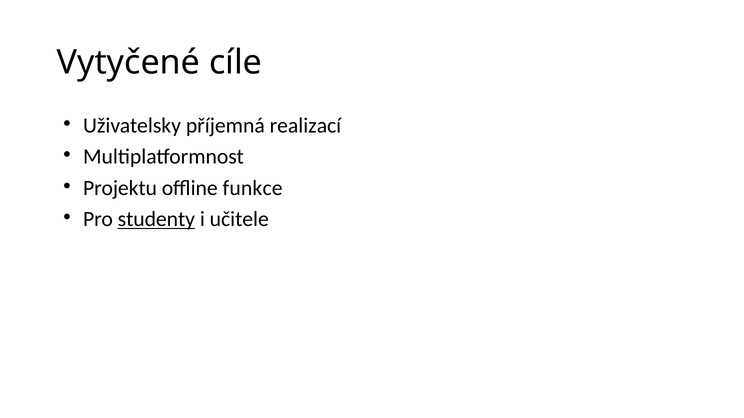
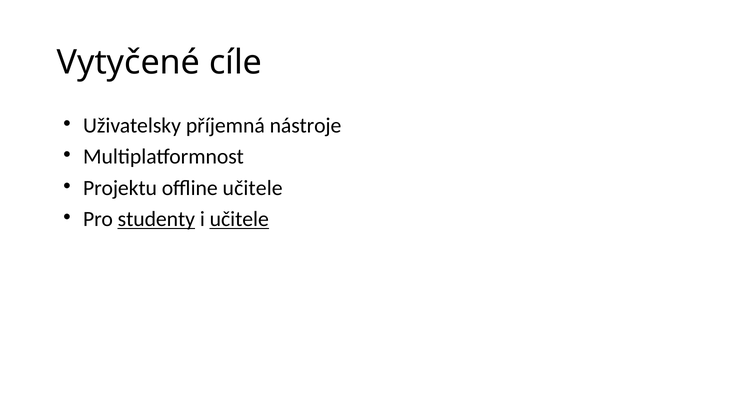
realizací: realizací -> nástroje
offline funkce: funkce -> učitele
učitele at (239, 219) underline: none -> present
